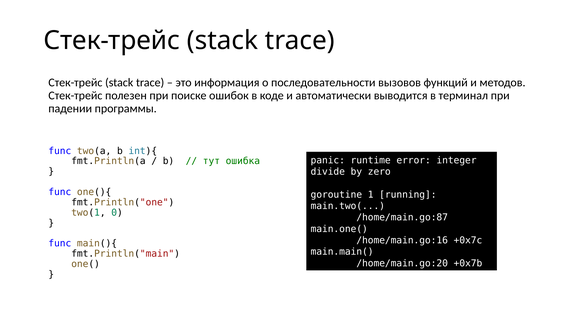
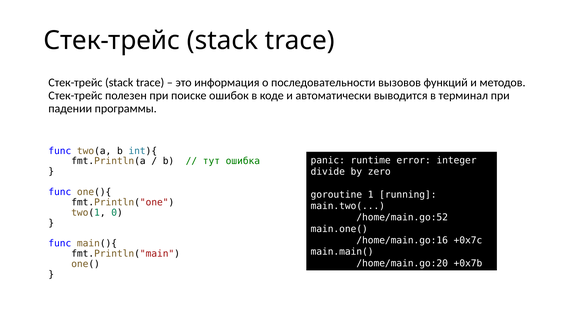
/home/main.go:87: /home/main.go:87 -> /home/main.go:52
